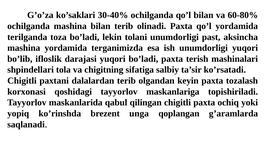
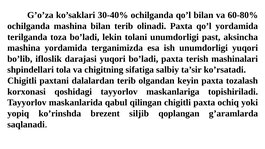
unga: unga -> siljib
